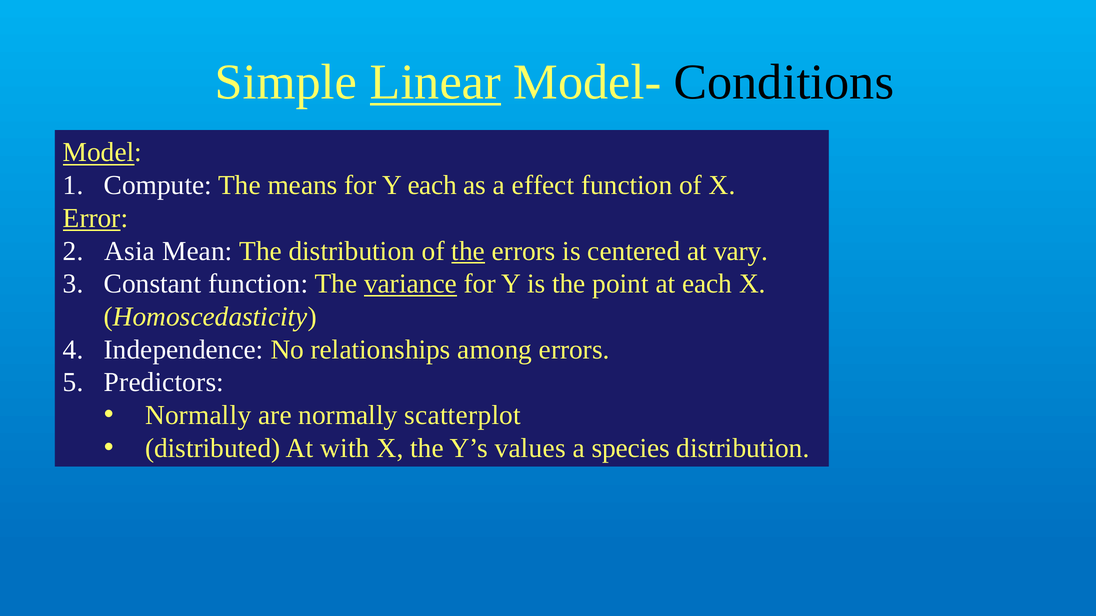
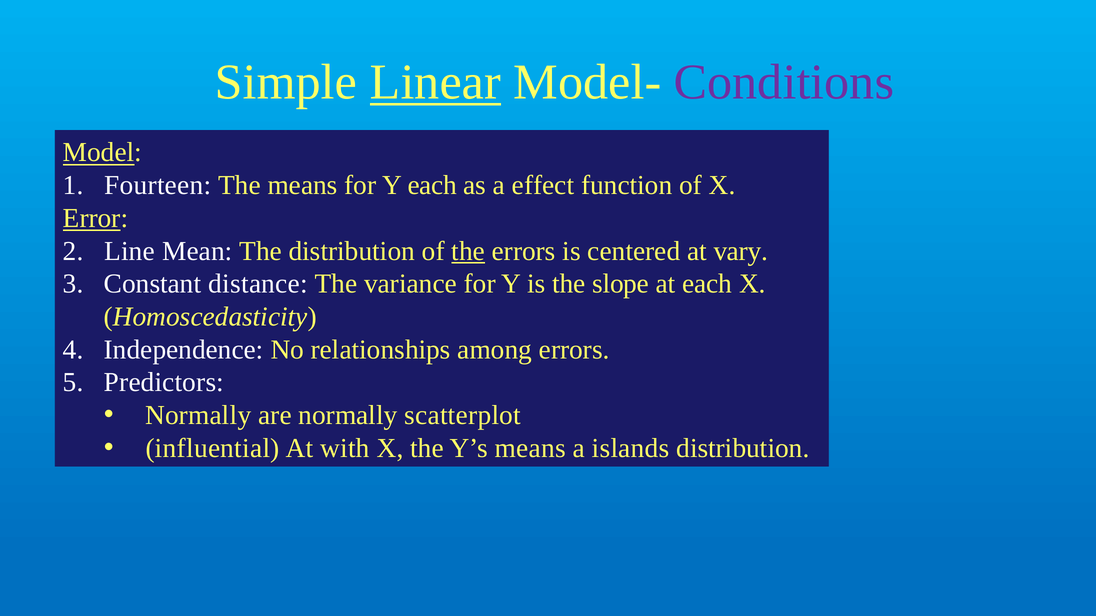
Conditions colour: black -> purple
Compute: Compute -> Fourteen
Asia: Asia -> Line
Constant function: function -> distance
variance underline: present -> none
point: point -> slope
distributed: distributed -> influential
Y’s values: values -> means
species: species -> islands
